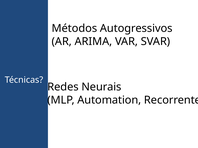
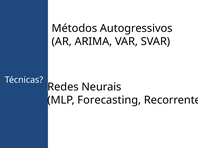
Automation: Automation -> Forecasting
